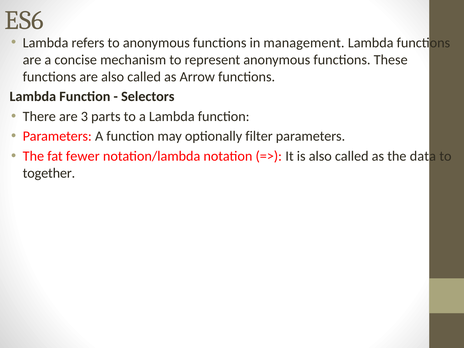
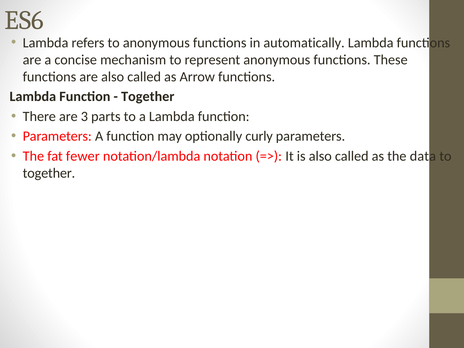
management: management -> automatically
Selectors at (148, 97): Selectors -> Together
filter: filter -> curly
